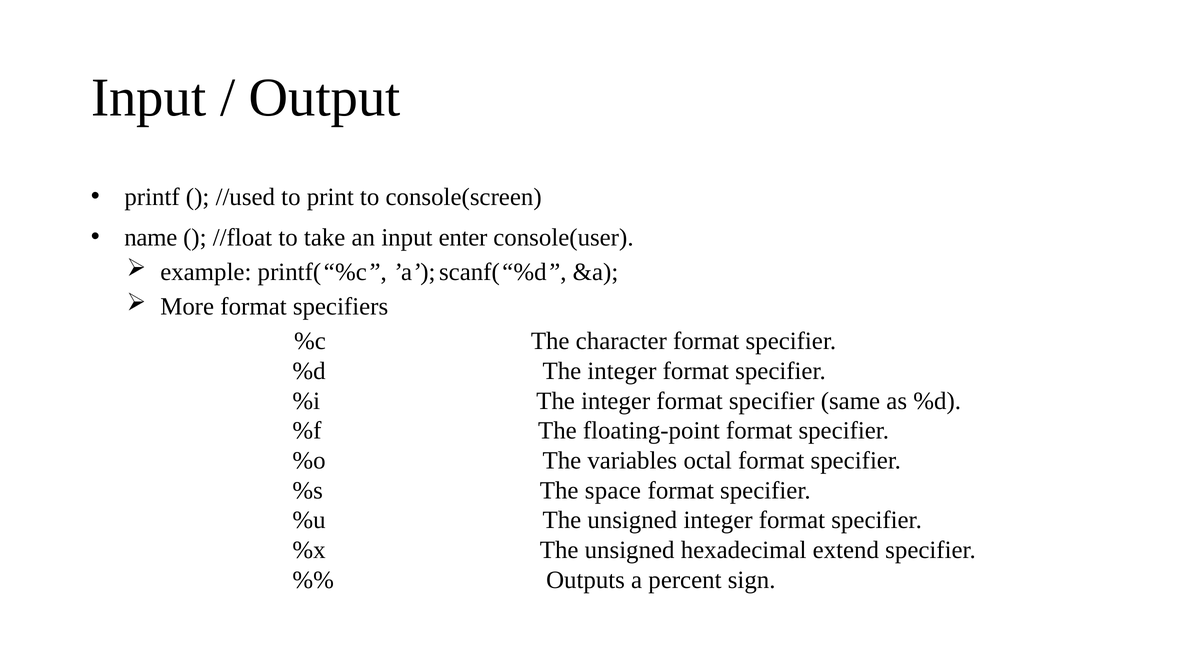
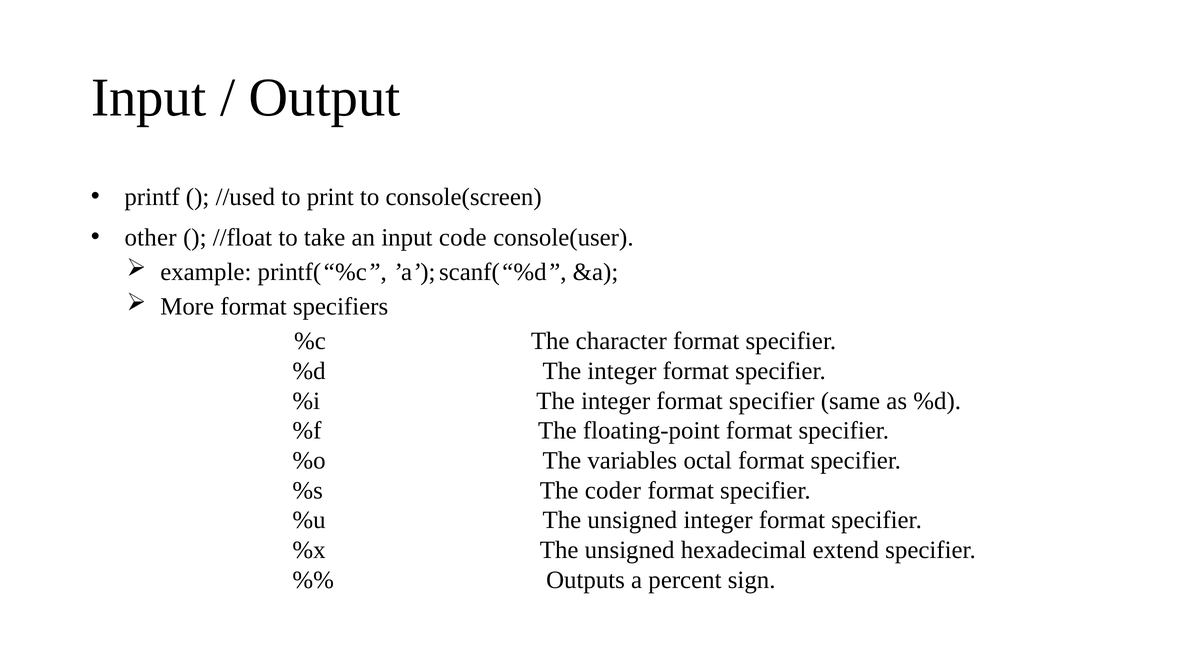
name: name -> other
enter: enter -> code
space: space -> coder
